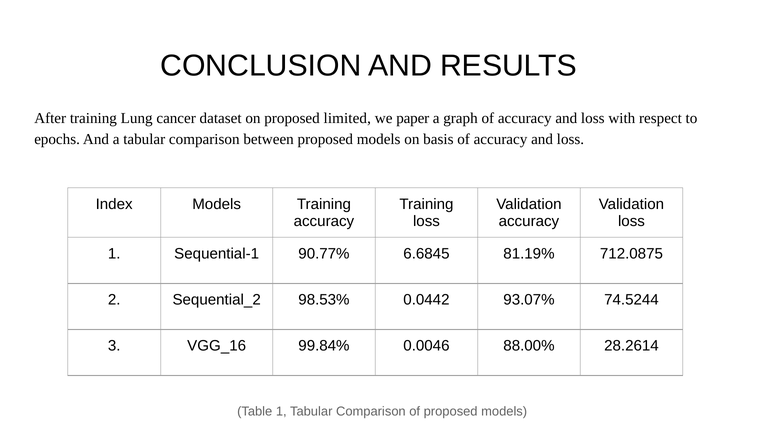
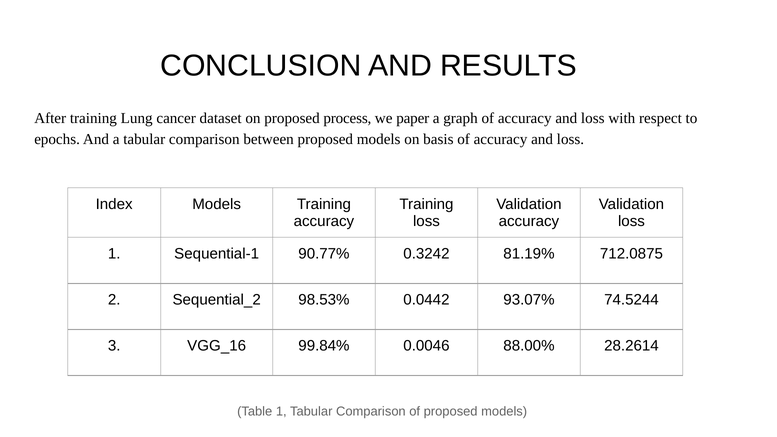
limited: limited -> process
6.6845: 6.6845 -> 0.3242
